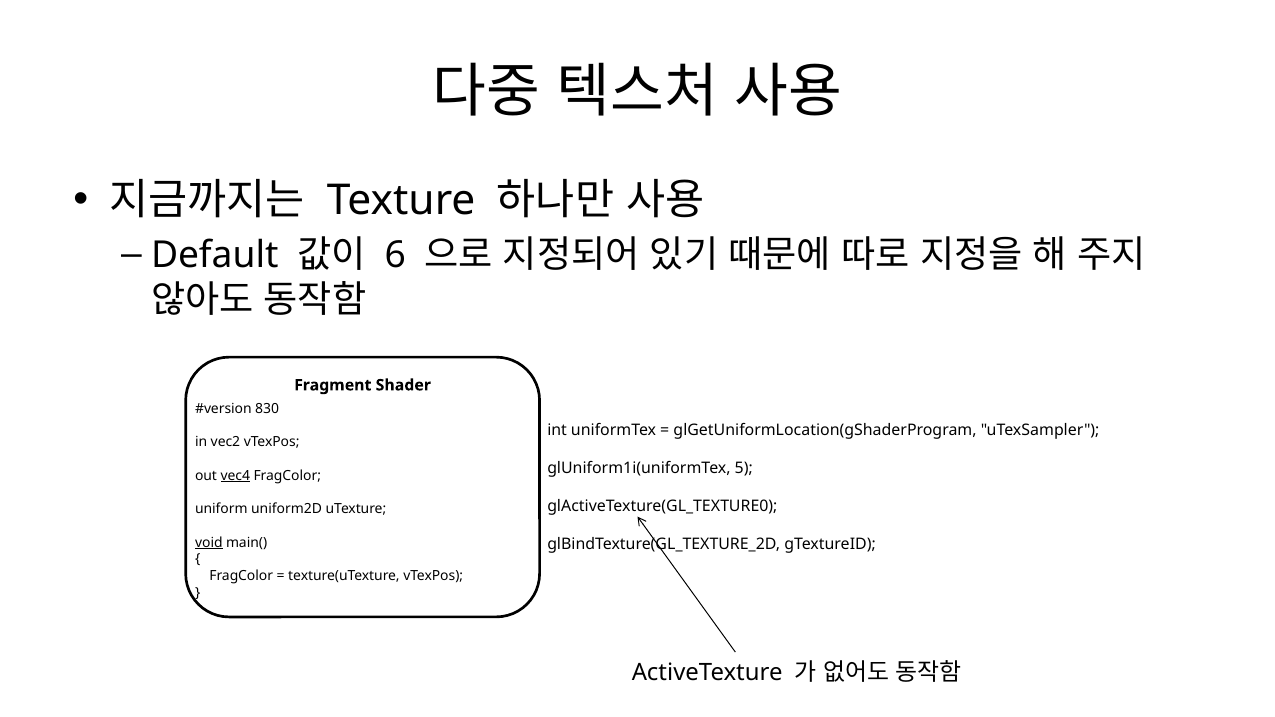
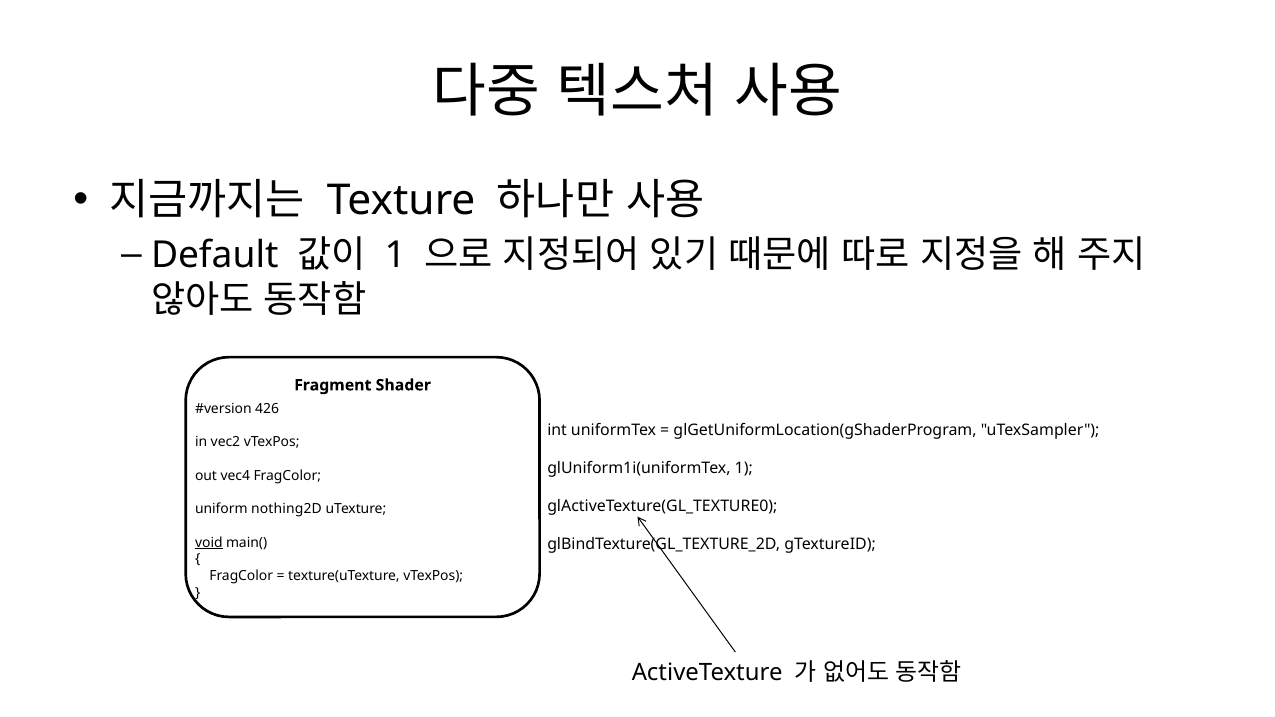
6 at (395, 256): 6 -> 1
830: 830 -> 426
glUniform1i(uniformTex 5: 5 -> 1
vec4 underline: present -> none
uniform2D: uniform2D -> nothing2D
